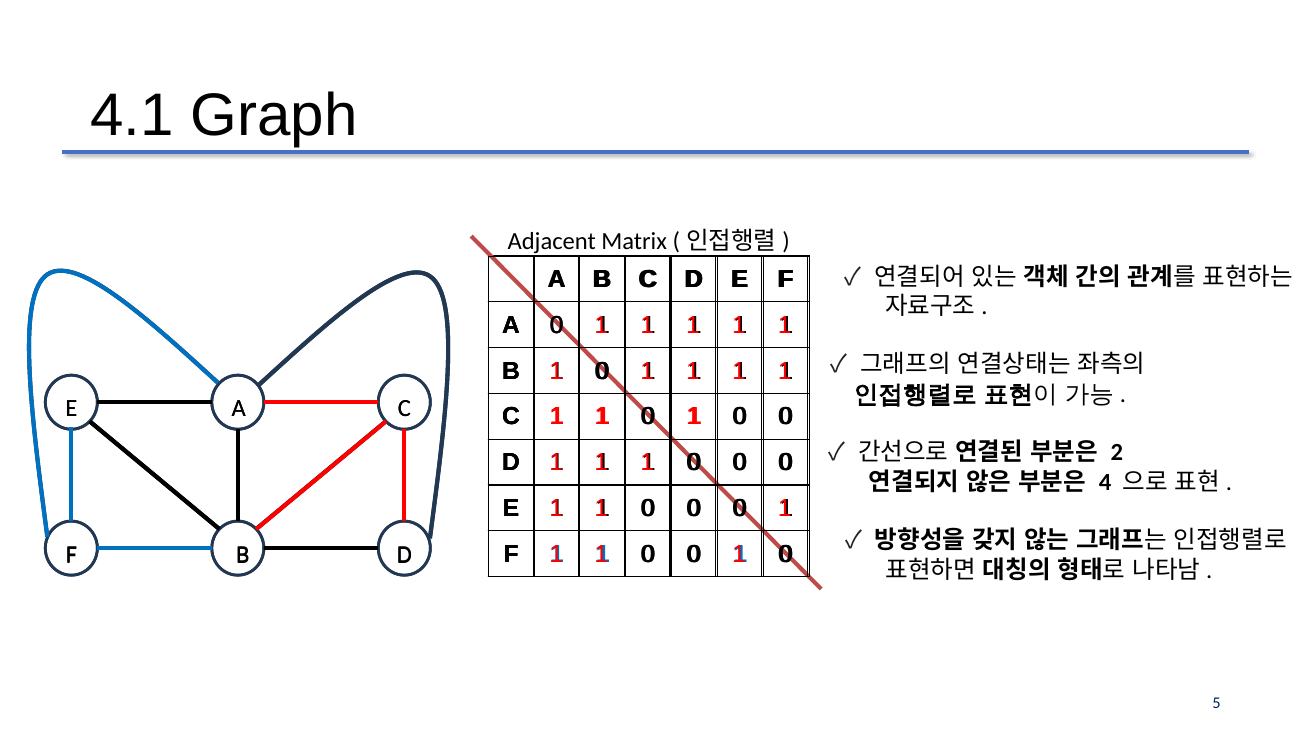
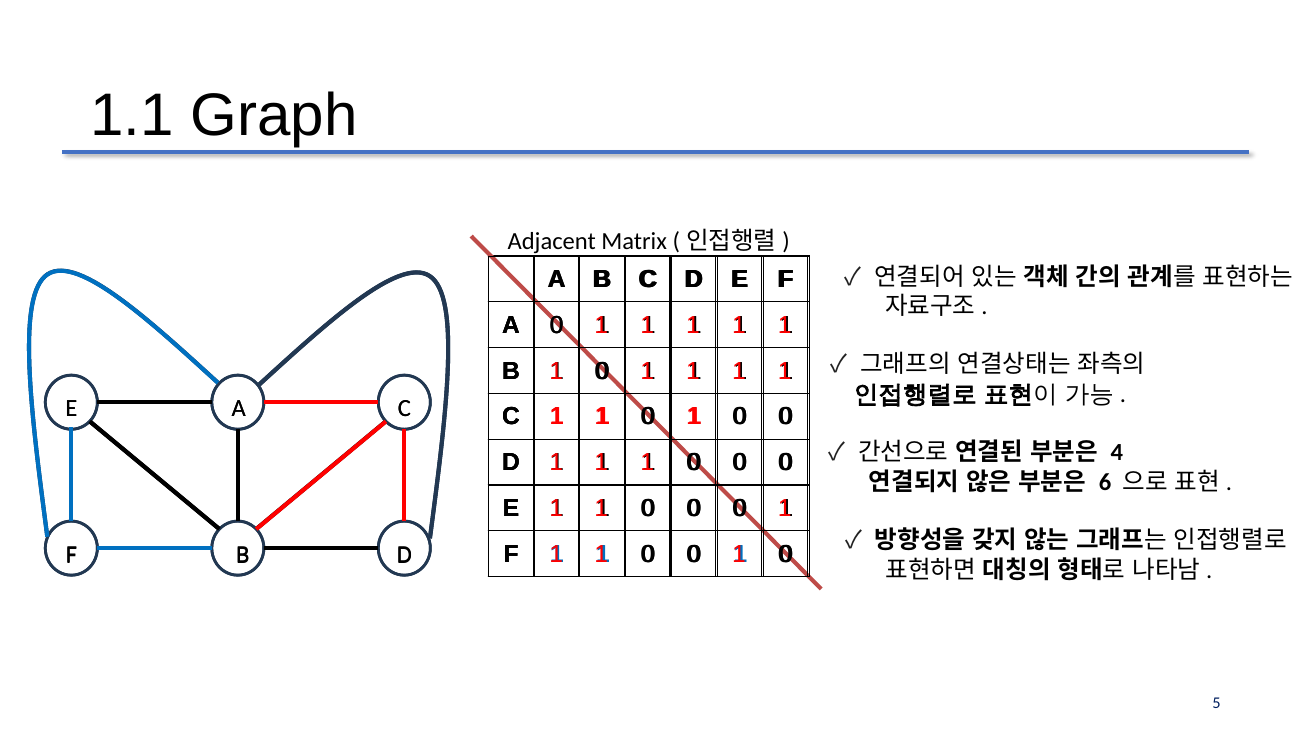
4.1: 4.1 -> 1.1
2: 2 -> 4
4: 4 -> 6
